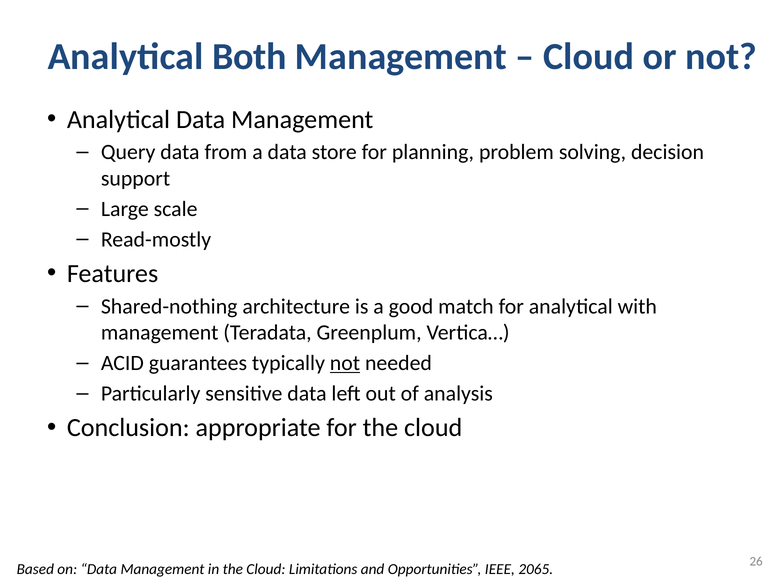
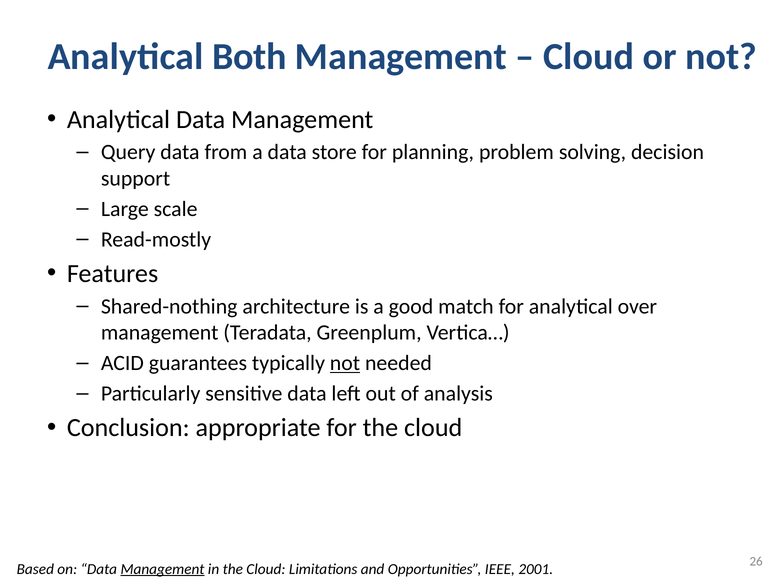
with: with -> over
Management at (162, 569) underline: none -> present
2065: 2065 -> 2001
